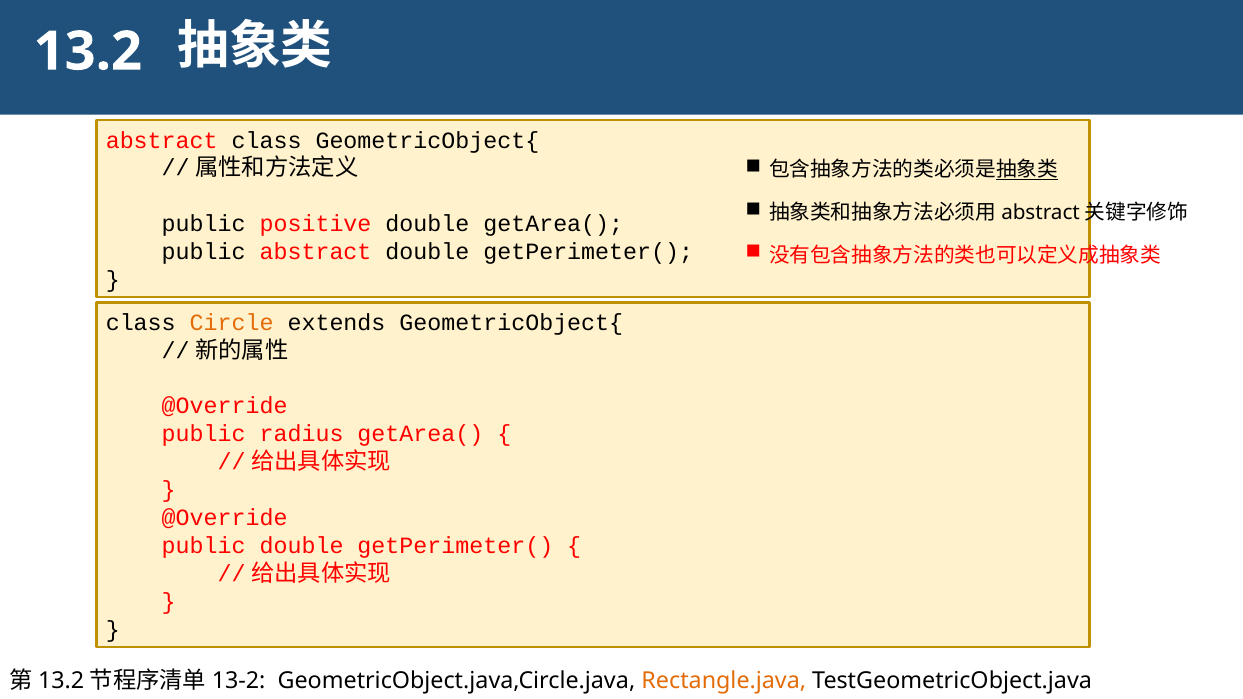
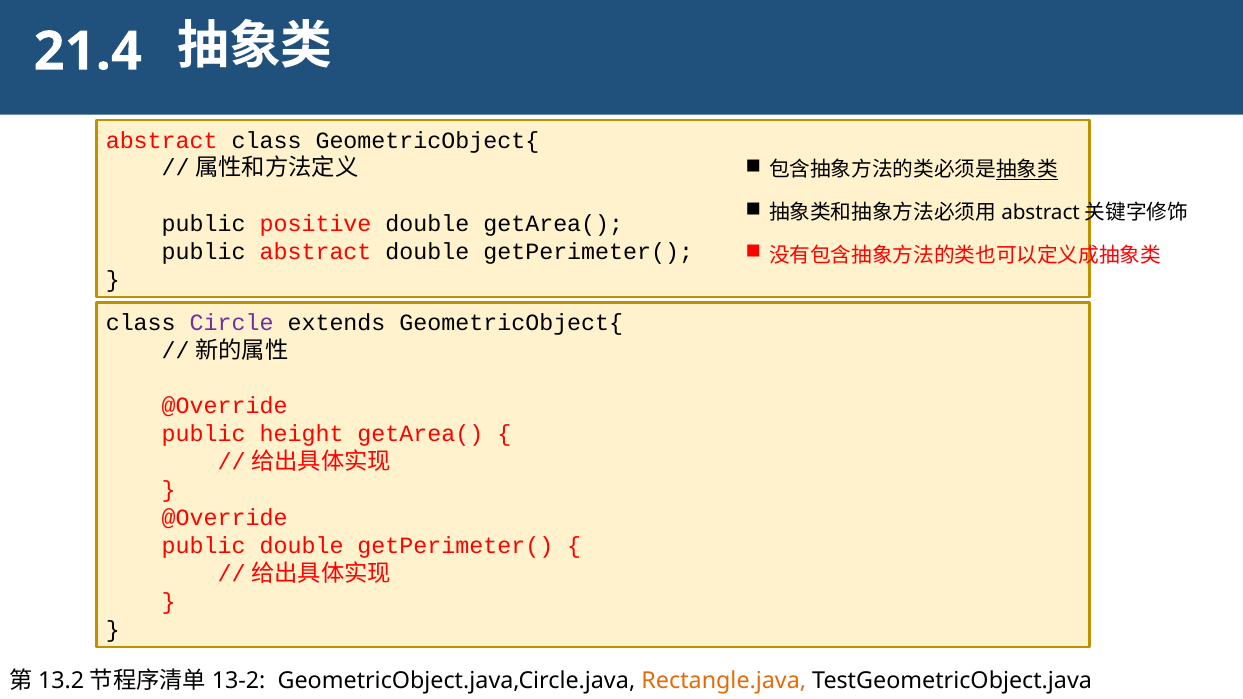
13.2: 13.2 -> 21.4
Circle colour: orange -> purple
radius: radius -> height
